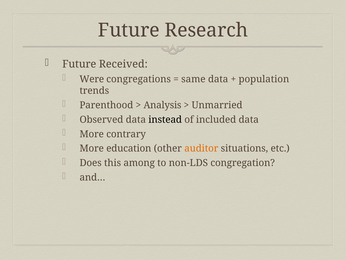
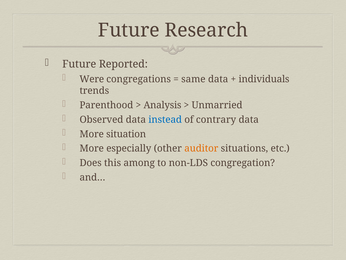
Received: Received -> Reported
population: population -> individuals
instead colour: black -> blue
included: included -> contrary
contrary: contrary -> situation
education: education -> especially
